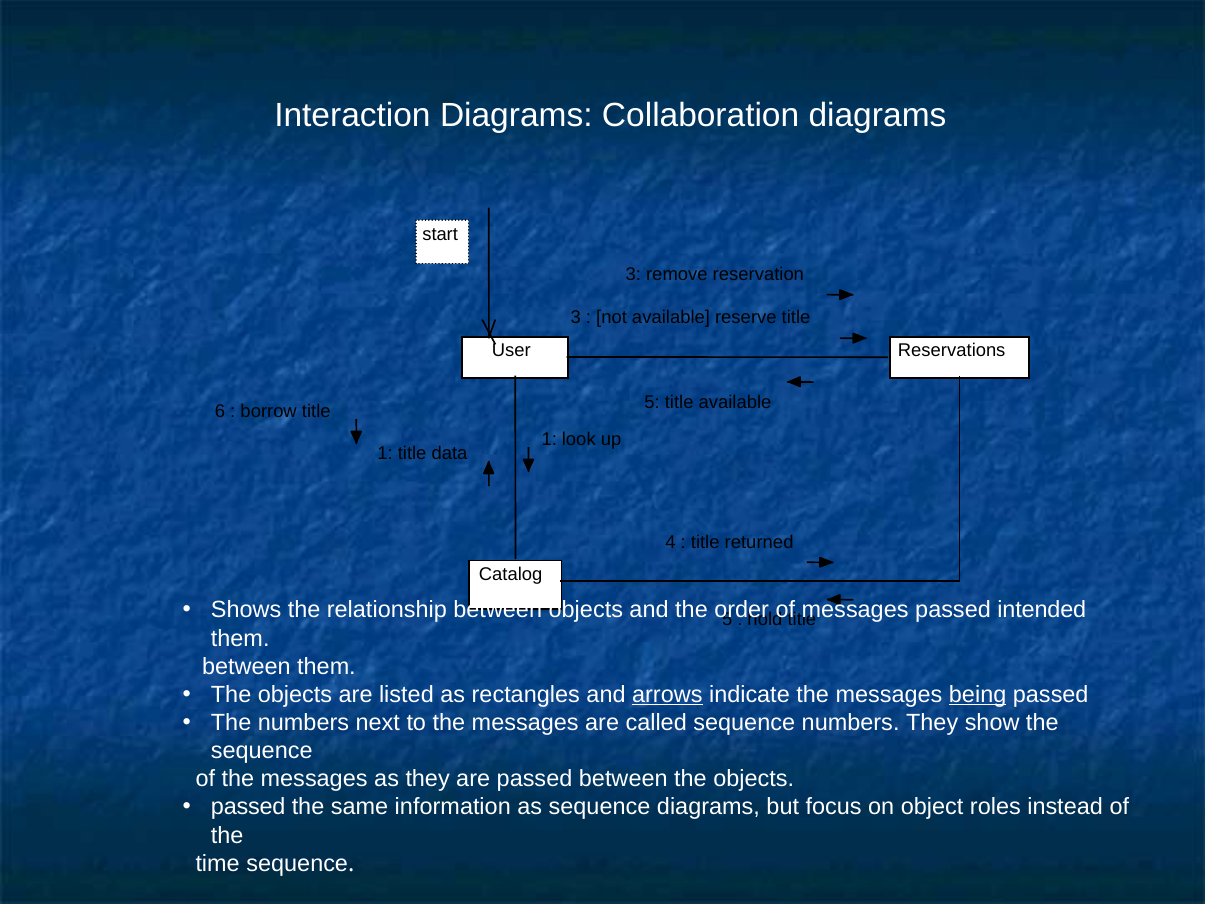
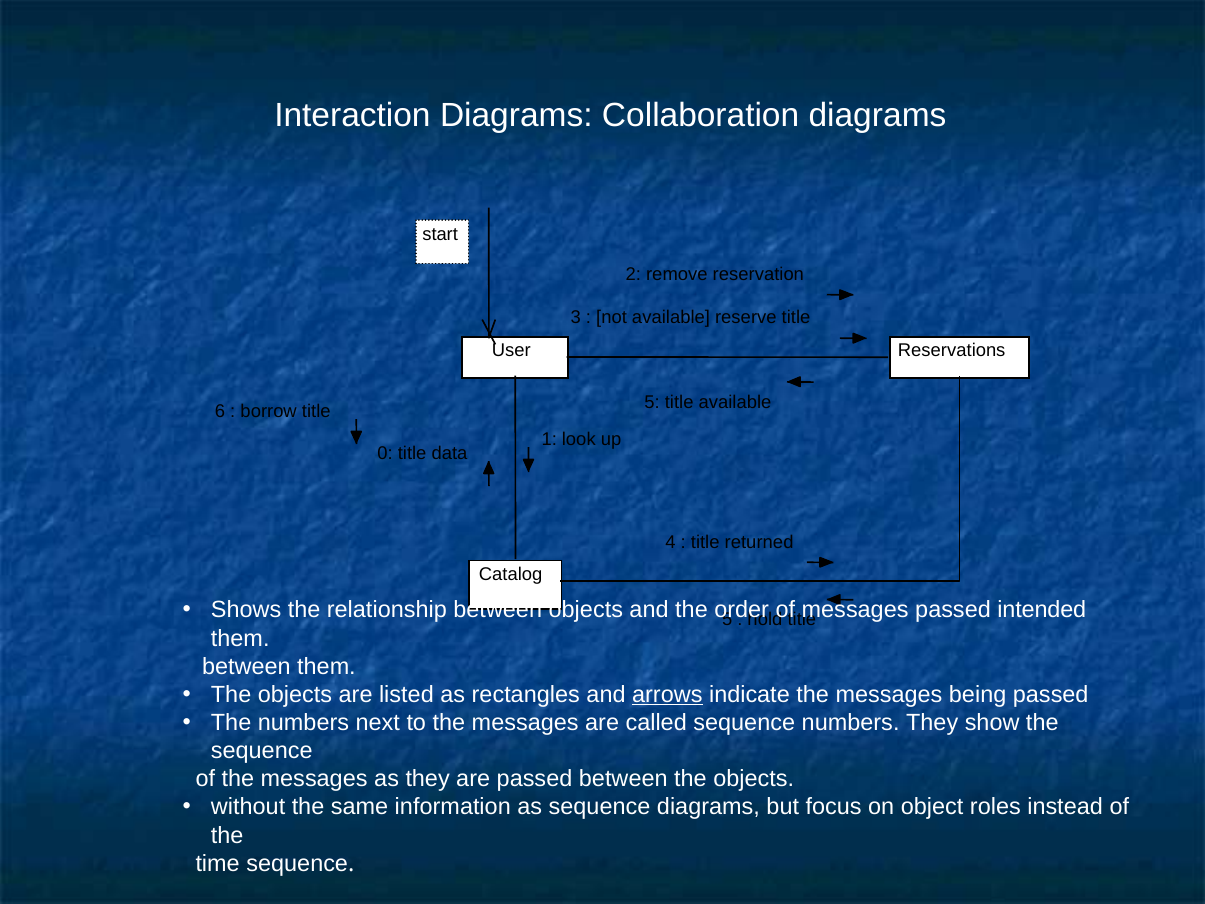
3 at (633, 274): 3 -> 2
1 at (385, 453): 1 -> 0
being underline: present -> none
passed at (248, 807): passed -> without
